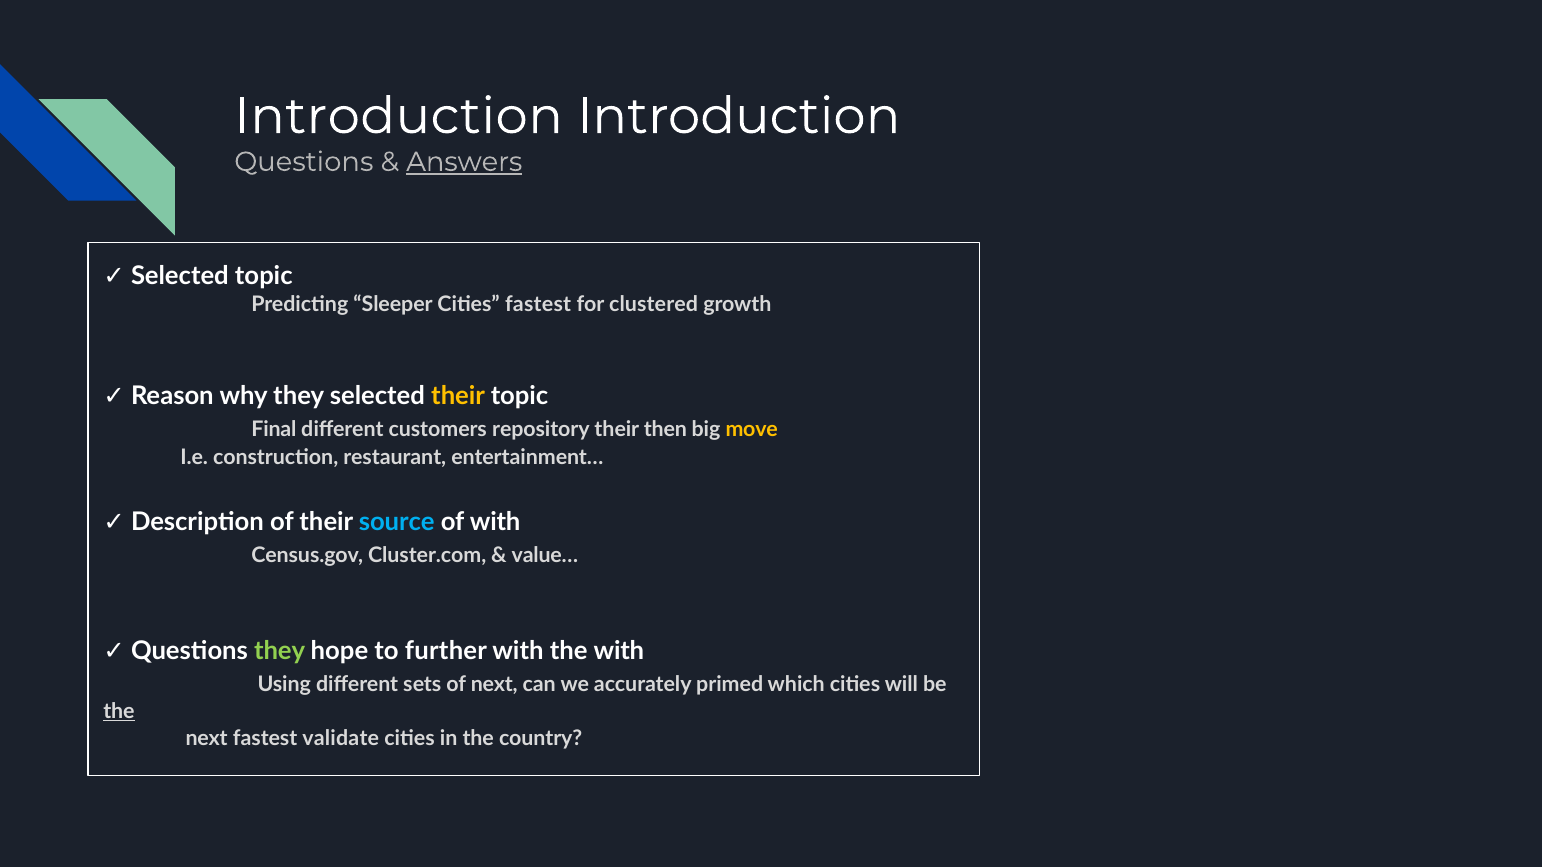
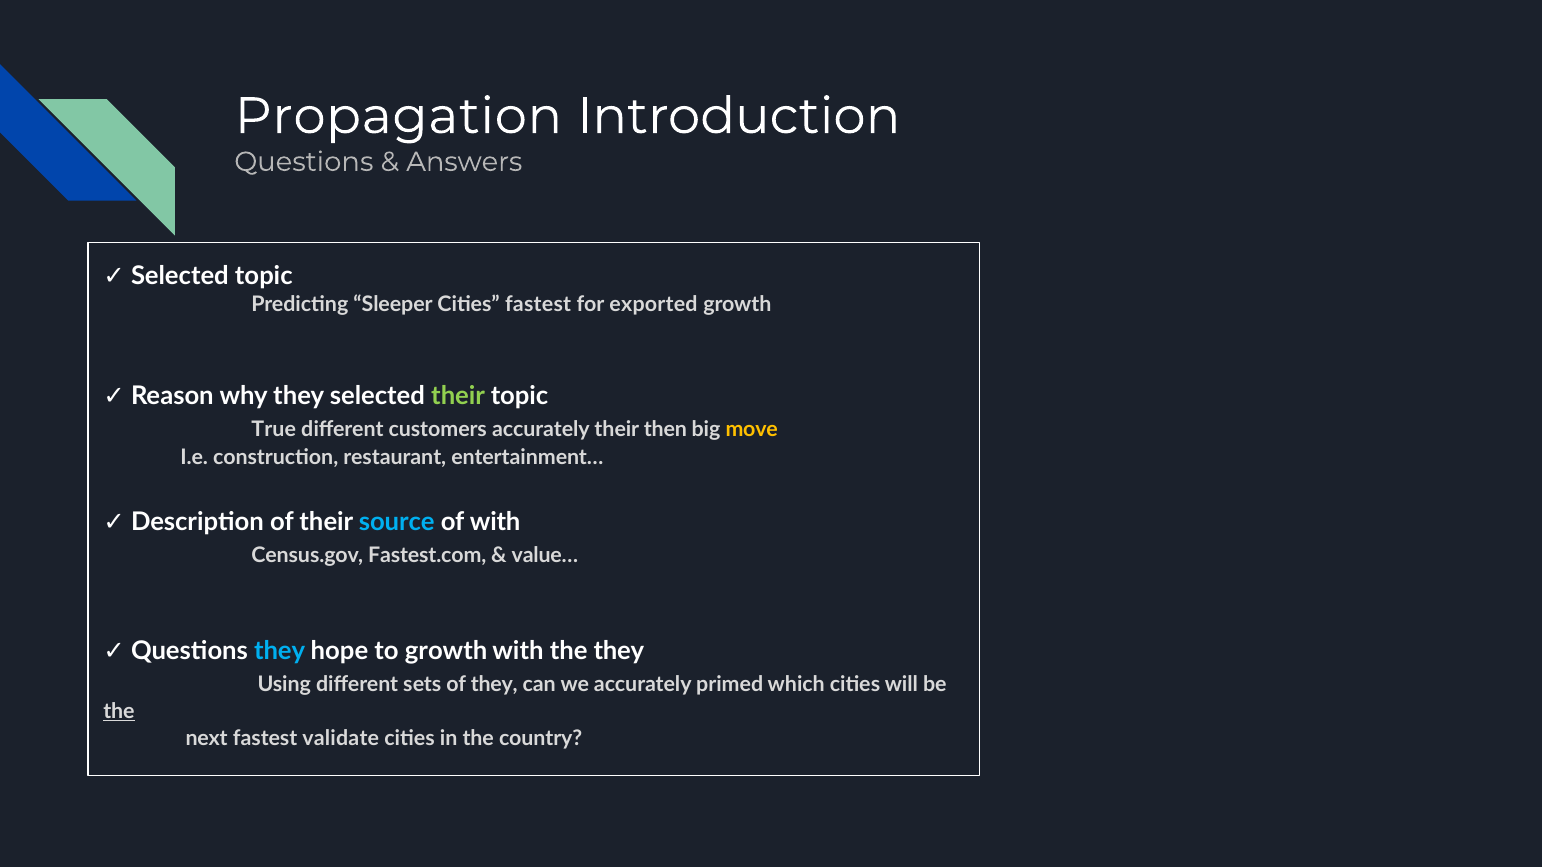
Introduction at (399, 116): Introduction -> Propagation
Answers underline: present -> none
clustered: clustered -> exported
their at (458, 397) colour: yellow -> light green
Final: Final -> True
customers repository: repository -> accurately
Cluster.com: Cluster.com -> Fastest.com
they at (280, 651) colour: light green -> light blue
to further: further -> growth
the with: with -> they
of next: next -> they
